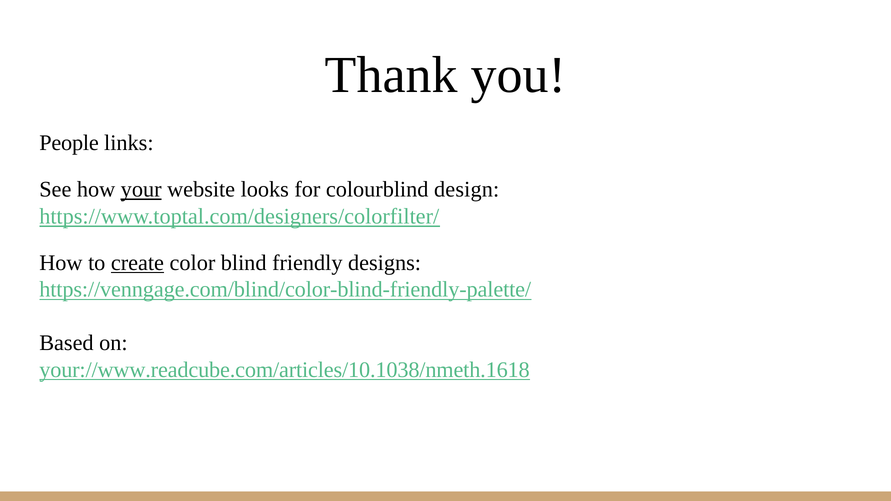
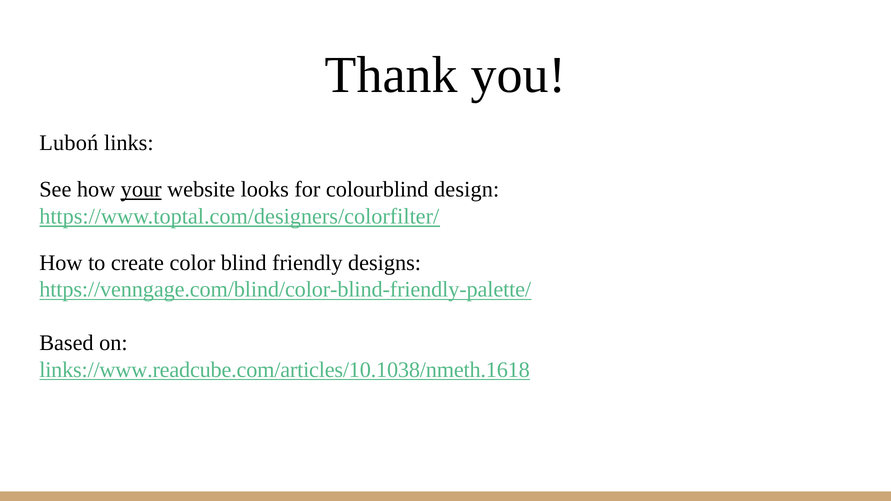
People: People -> Luboń
create underline: present -> none
your://www.readcube.com/articles/10.1038/nmeth.1618: your://www.readcube.com/articles/10.1038/nmeth.1618 -> links://www.readcube.com/articles/10.1038/nmeth.1618
